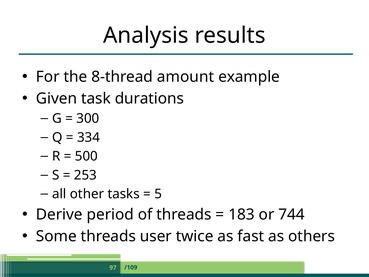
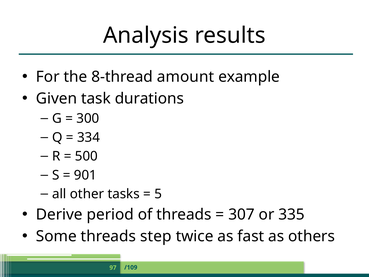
253: 253 -> 901
183: 183 -> 307
744: 744 -> 335
user: user -> step
